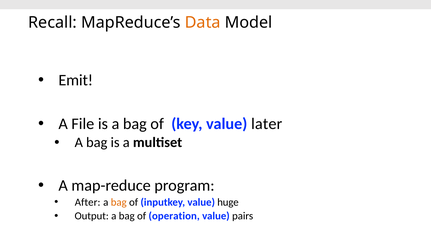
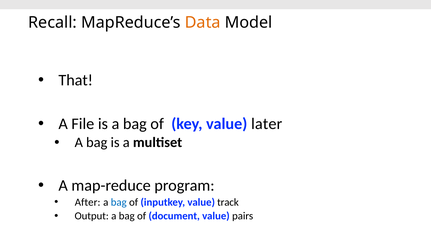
Emit: Emit -> That
bag at (119, 203) colour: orange -> blue
huge: huge -> track
operation: operation -> document
